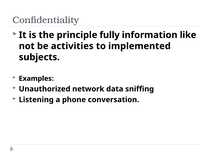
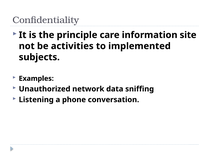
fully: fully -> care
like: like -> site
